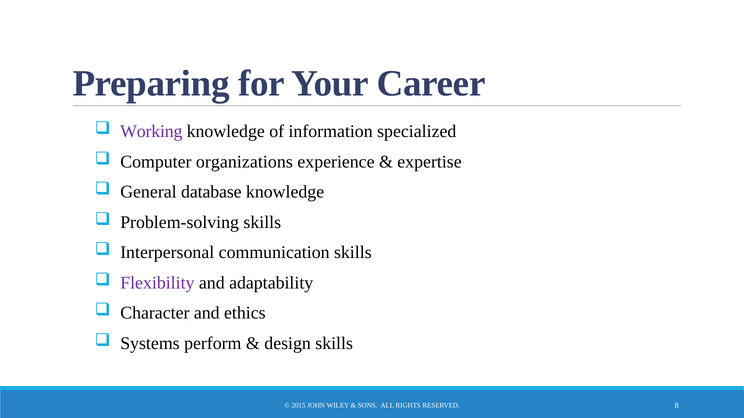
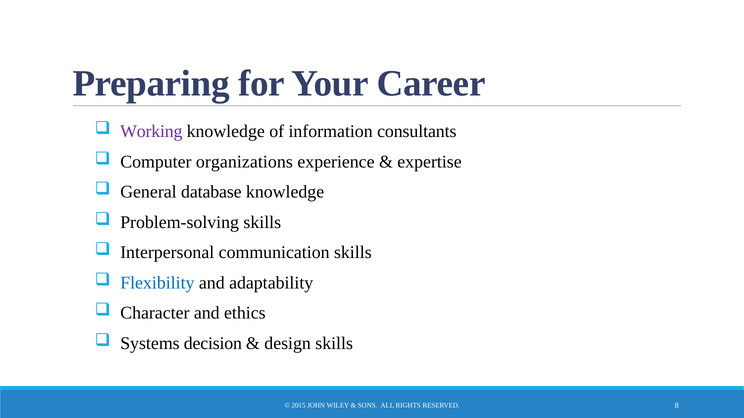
specialized: specialized -> consultants
Flexibility colour: purple -> blue
perform: perform -> decision
